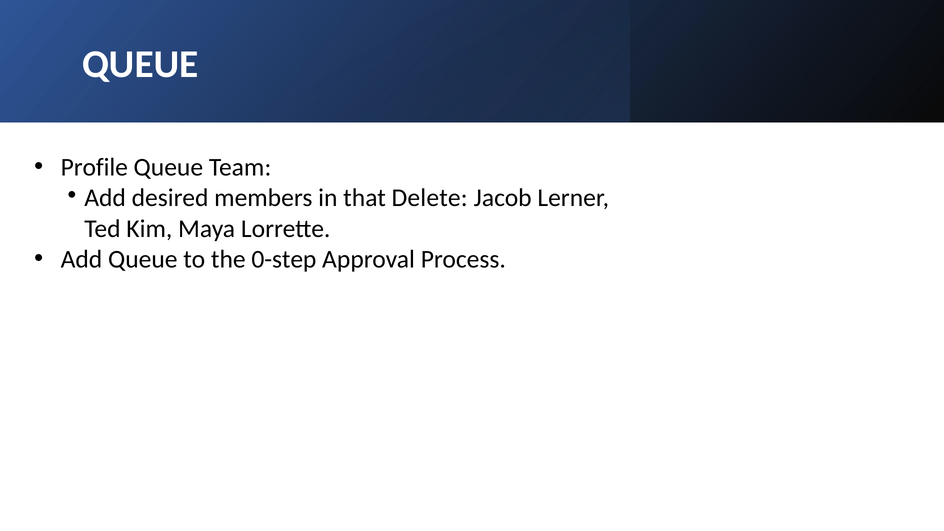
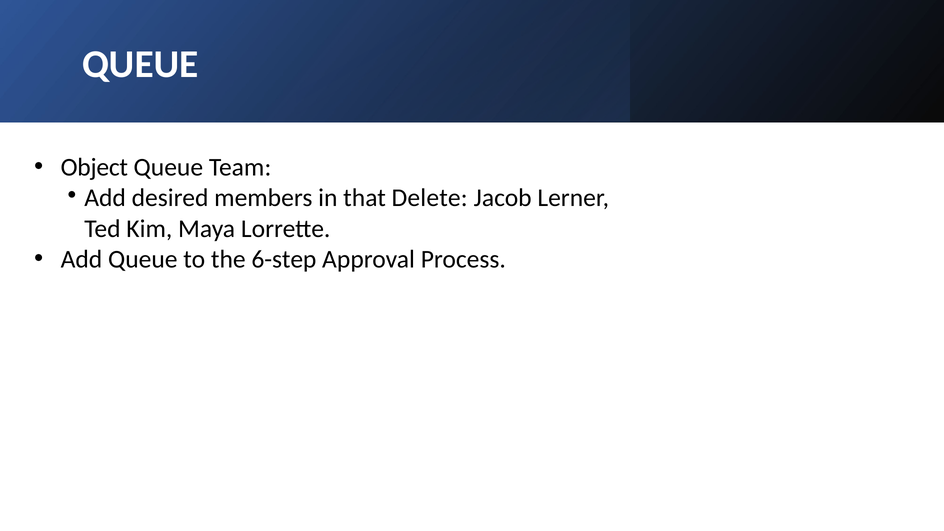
Profile: Profile -> Object
0-step: 0-step -> 6-step
